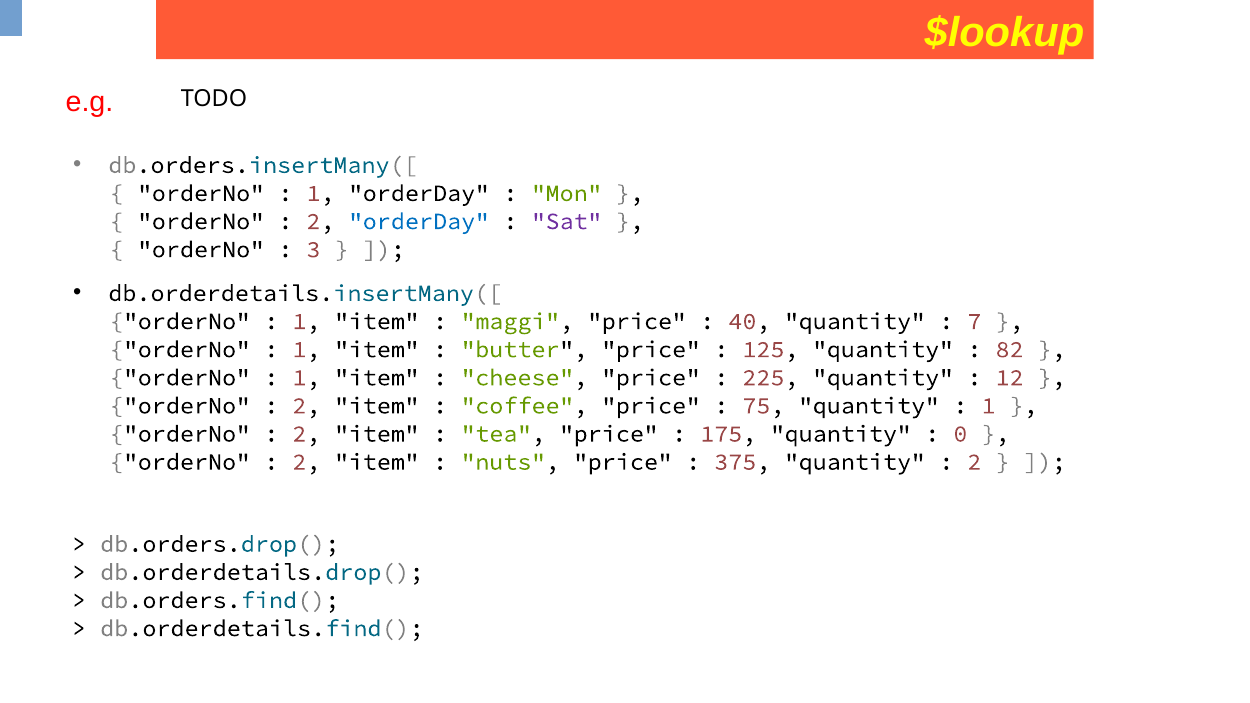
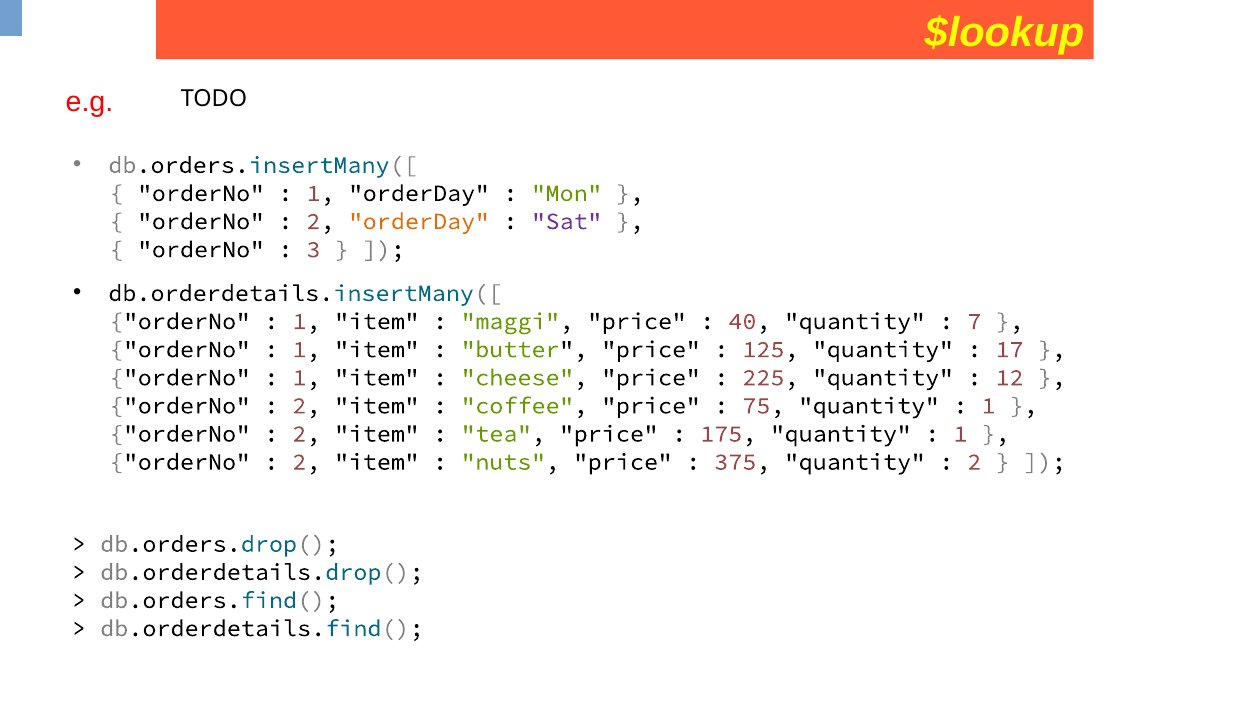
orderDay at (419, 221) colour: blue -> orange
82: 82 -> 17
0 at (960, 434): 0 -> 1
